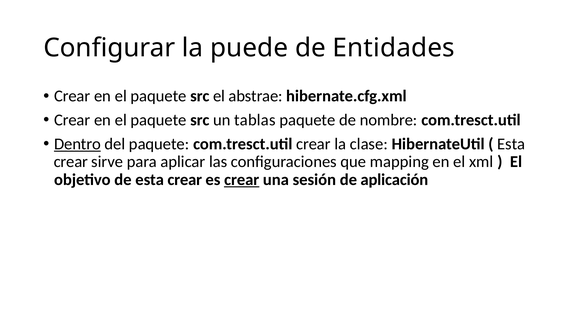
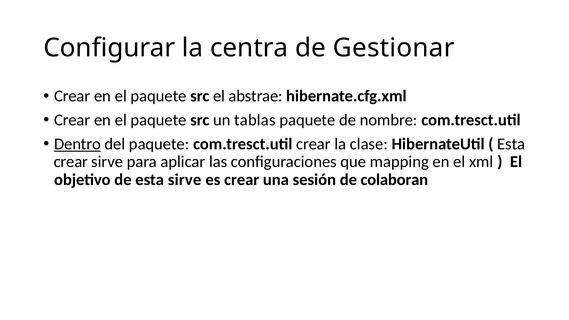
puede: puede -> centra
Entidades: Entidades -> Gestionar
de esta crear: crear -> sirve
crear at (242, 180) underline: present -> none
aplicación: aplicación -> colaboran
